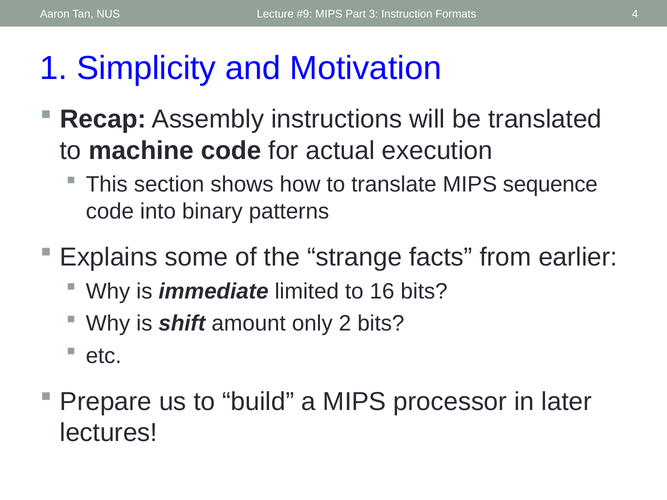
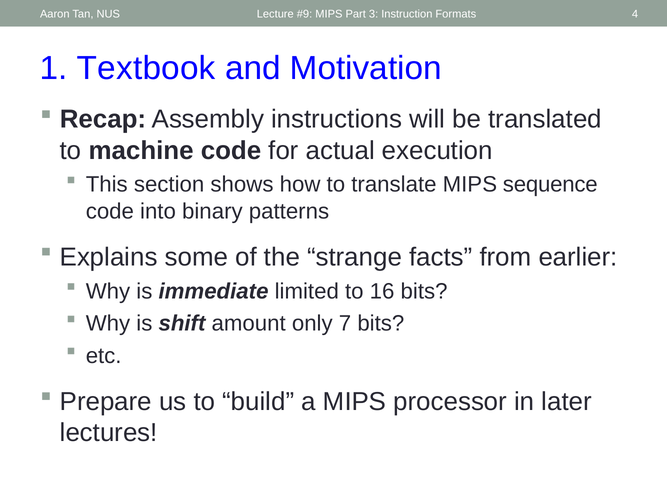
Simplicity: Simplicity -> Textbook
2: 2 -> 7
